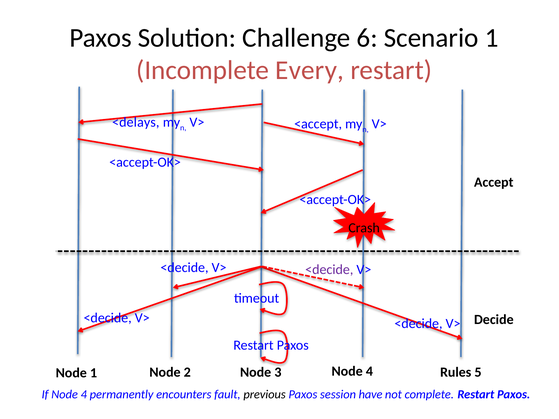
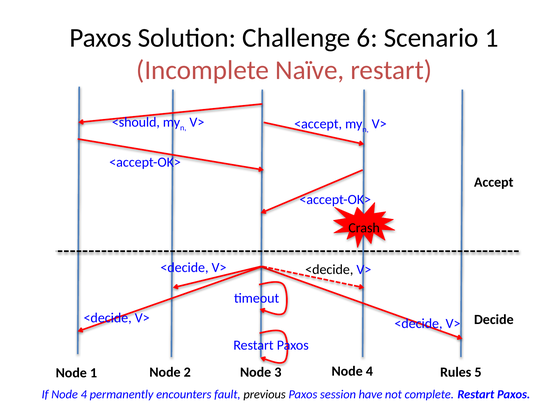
Every: Every -> Naïve
<delays: <delays -> <should
<decide at (329, 270) colour: purple -> black
